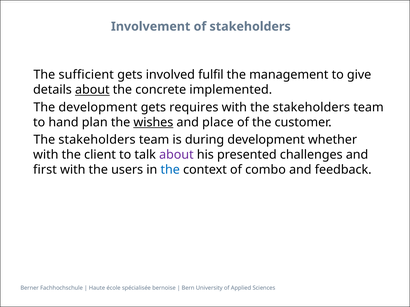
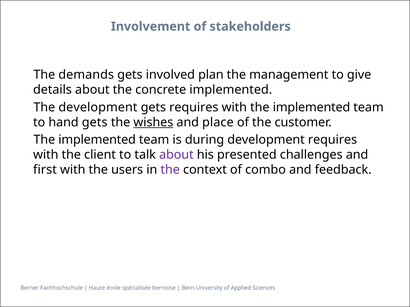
sufficient: sufficient -> demands
fulfil: fulfil -> plan
about at (92, 90) underline: present -> none
the stakeholders: stakeholders -> implemented
hand plan: plan -> gets
stakeholders at (97, 140): stakeholders -> implemented
development whether: whether -> requires
the at (170, 170) colour: blue -> purple
